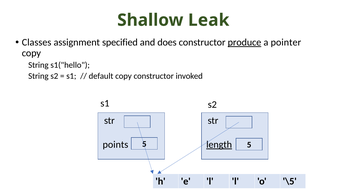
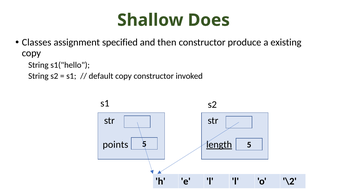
Leak: Leak -> Does
does: does -> then
produce underline: present -> none
pointer: pointer -> existing
\5: \5 -> \2
